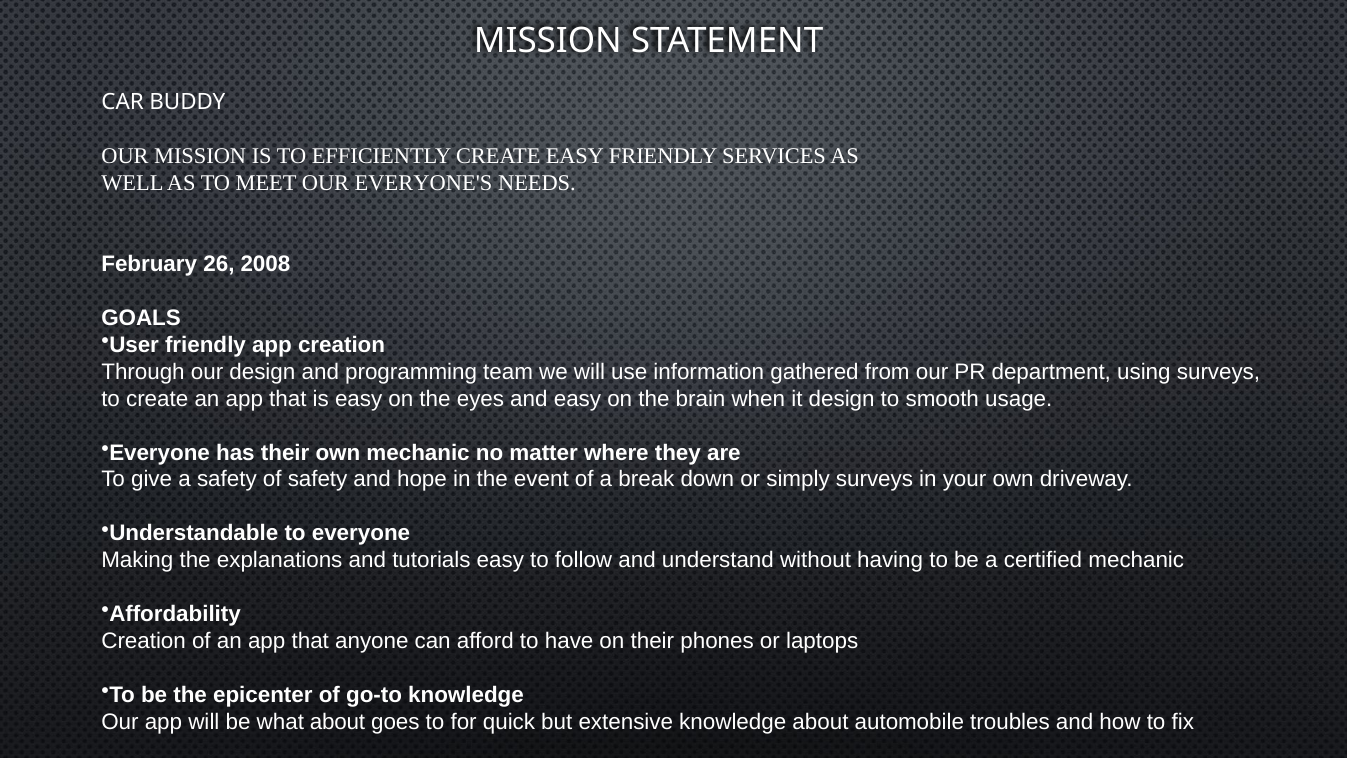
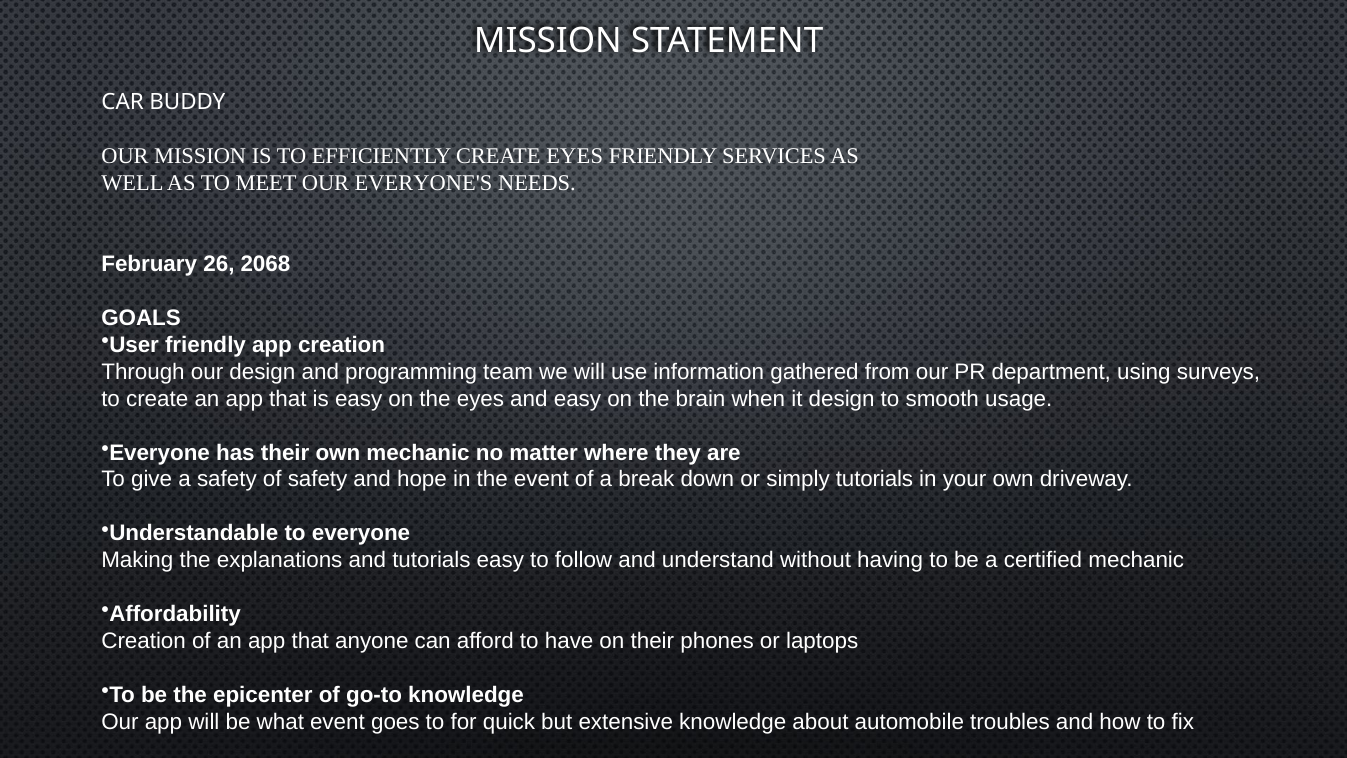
CREATE EASY: EASY -> EYES
2008: 2008 -> 2068
simply surveys: surveys -> tutorials
what about: about -> event
